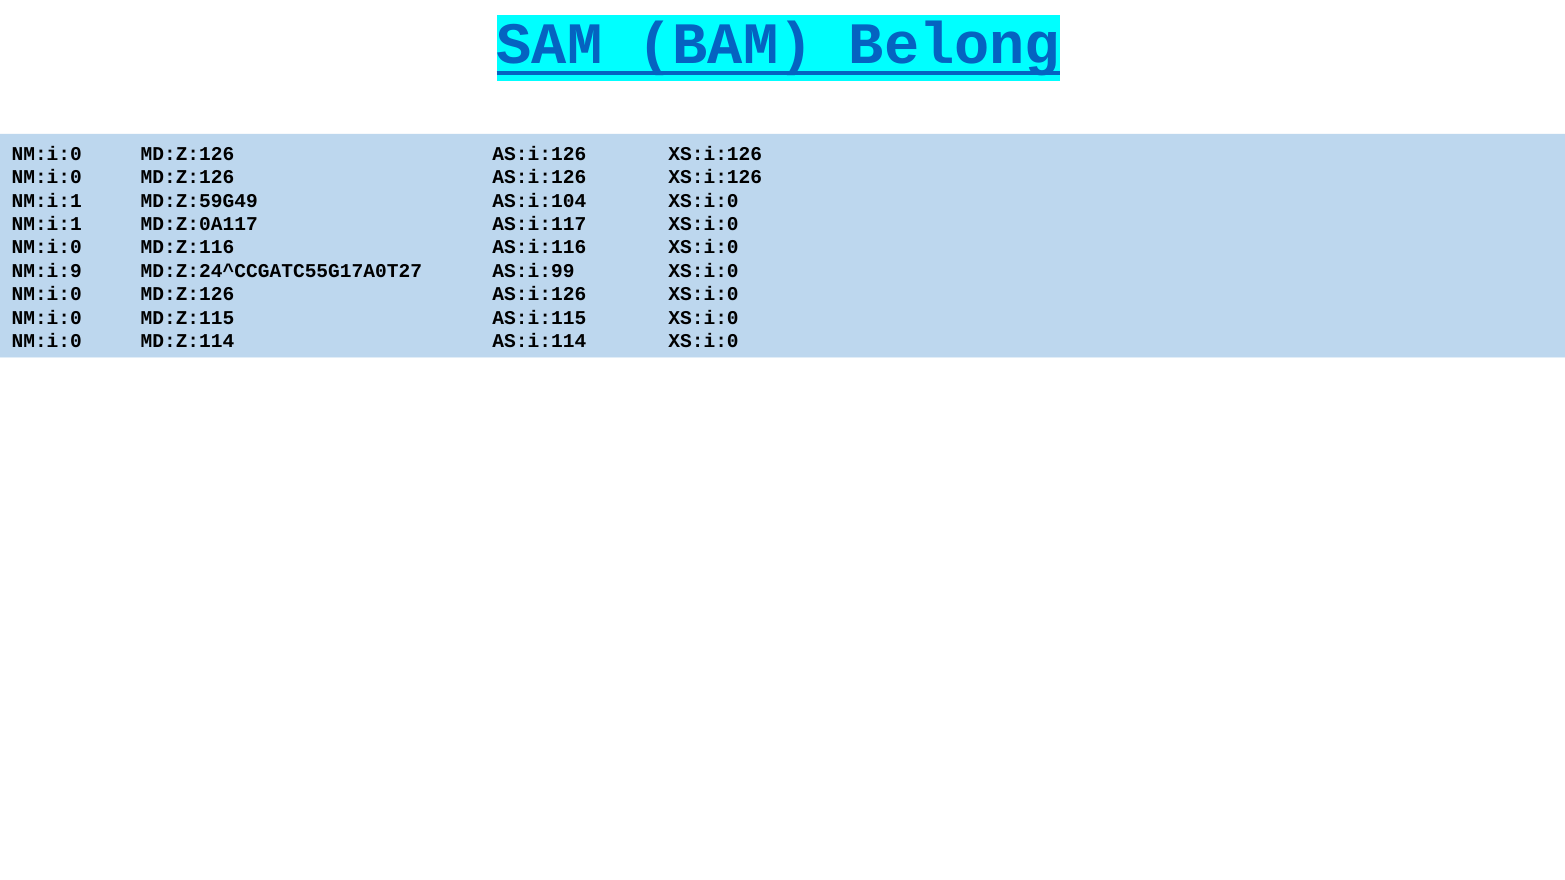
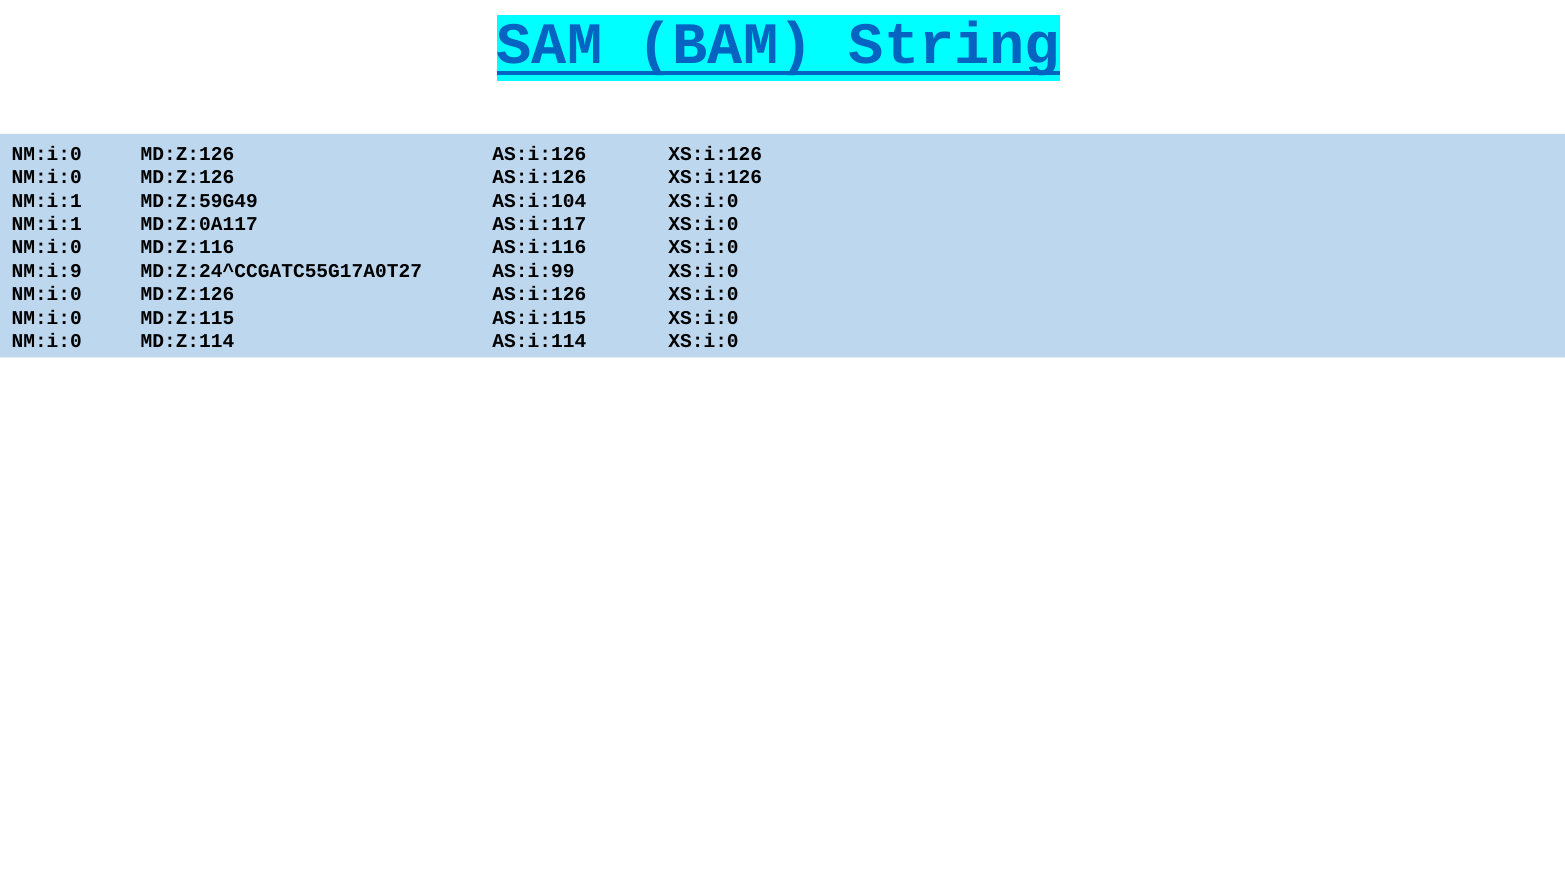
Belong: Belong -> String
